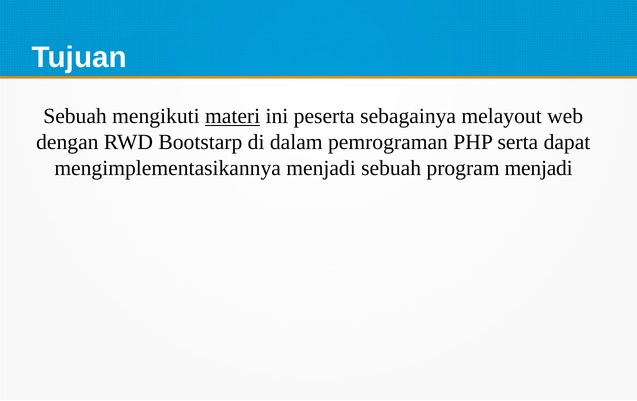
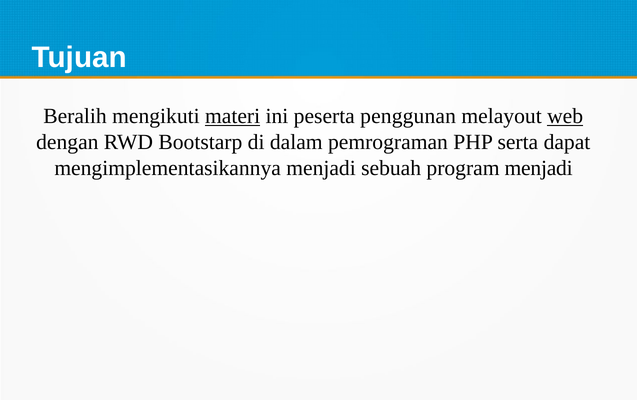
Sebuah at (75, 116): Sebuah -> Beralih
sebagainya: sebagainya -> penggunan
web underline: none -> present
